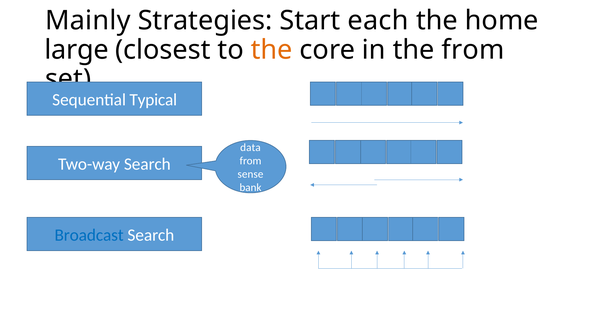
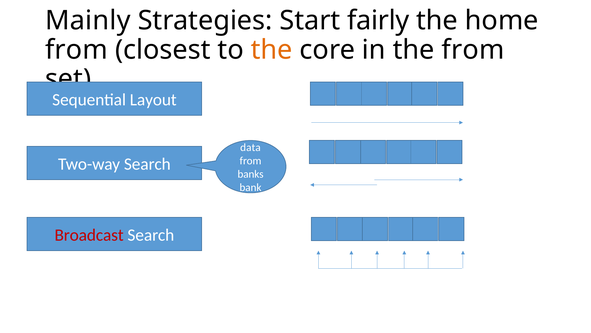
each: each -> fairly
large at (77, 50): large -> from
Typical: Typical -> Layout
sense: sense -> banks
Broadcast colour: blue -> red
